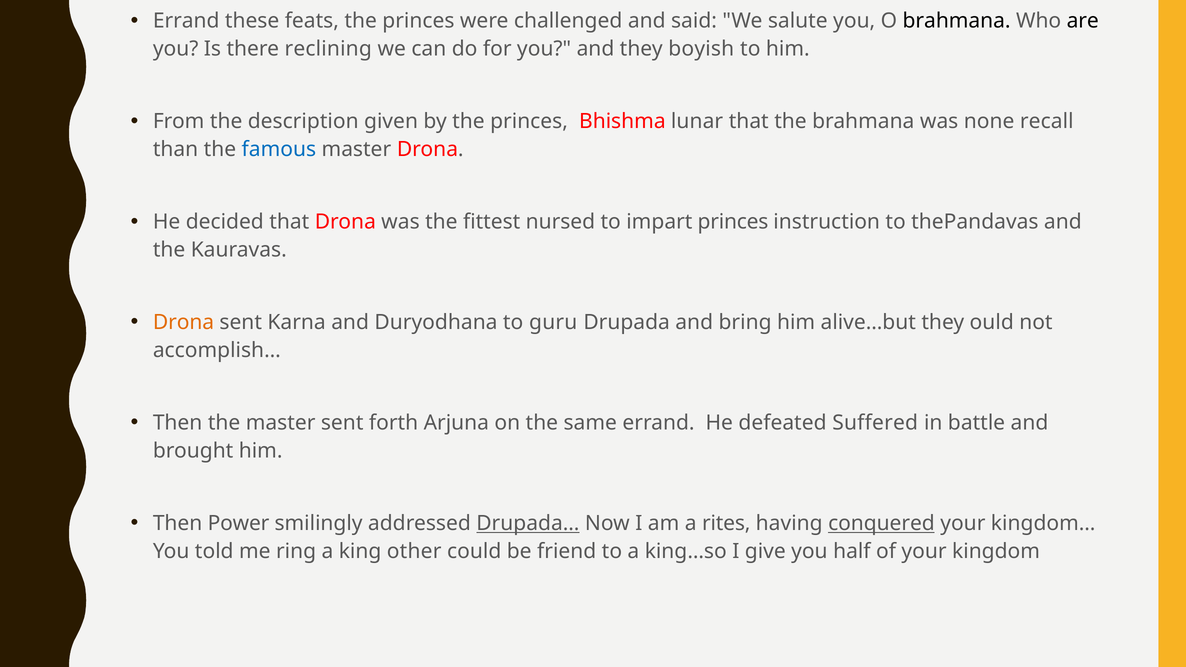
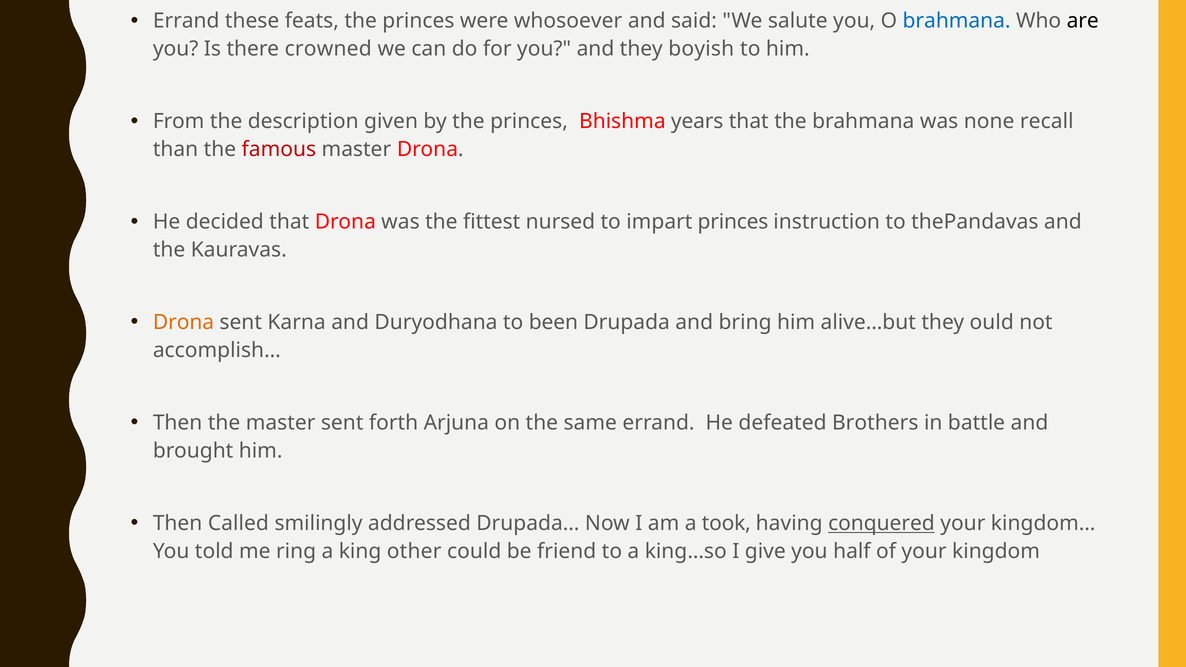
challenged: challenged -> whosoever
brahmana at (957, 21) colour: black -> blue
reclining: reclining -> crowned
lunar: lunar -> years
famous colour: blue -> red
guru: guru -> been
Suffered: Suffered -> Brothers
Power: Power -> Called
Drupada… underline: present -> none
rites: rites -> took
